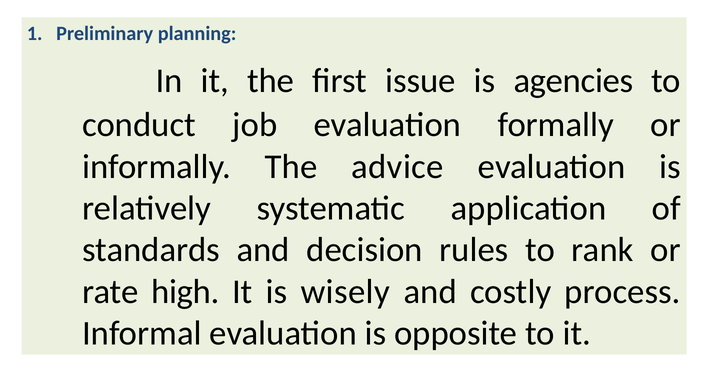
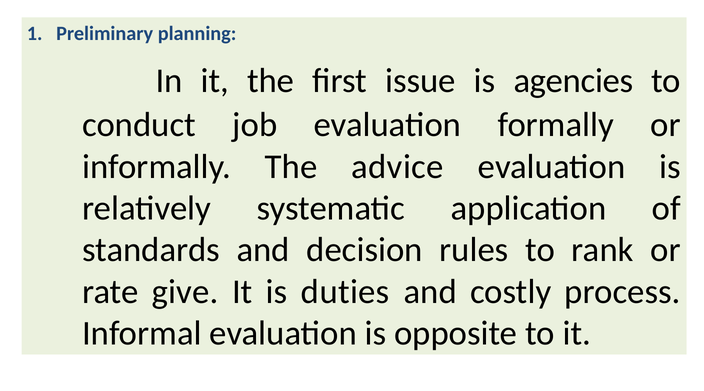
high: high -> give
wisely: wisely -> duties
